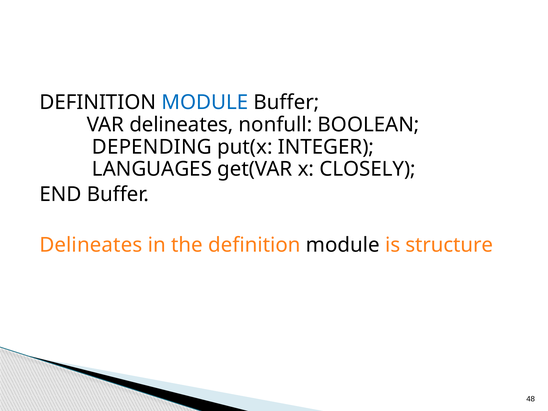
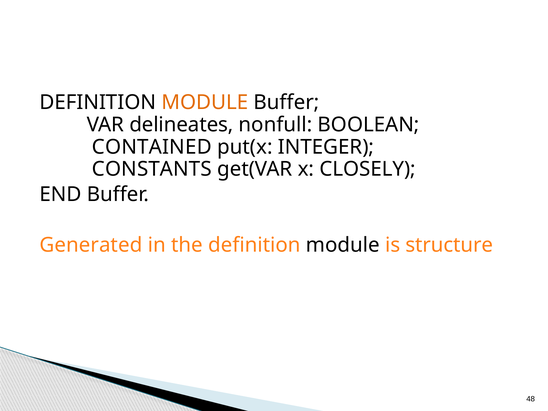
MODULE at (205, 102) colour: blue -> orange
DEPENDING: DEPENDING -> CONTAINED
LANGUAGES: LANGUAGES -> CONSTANTS
Delineates at (91, 245): Delineates -> Generated
